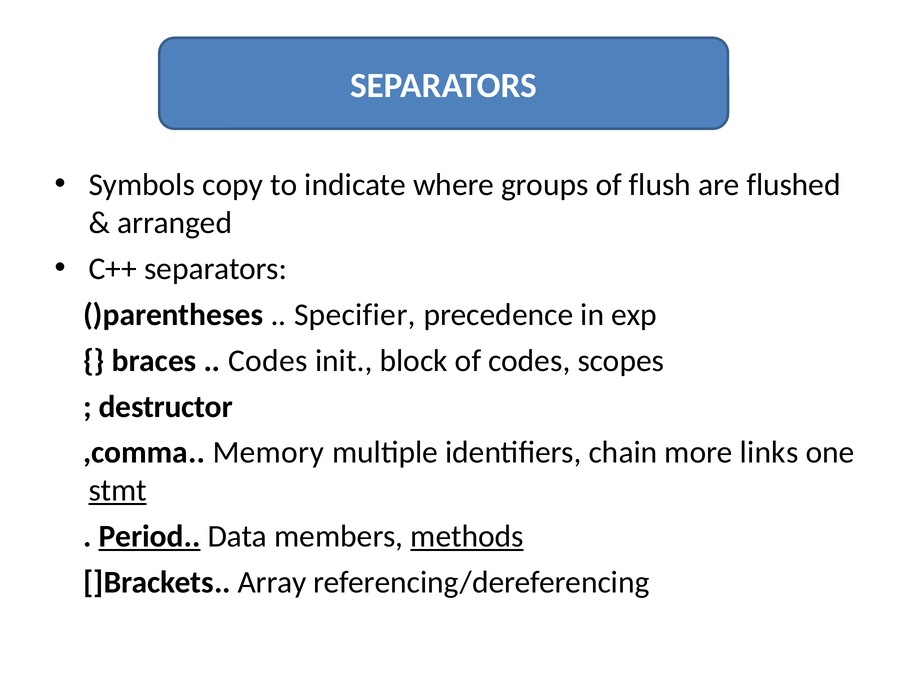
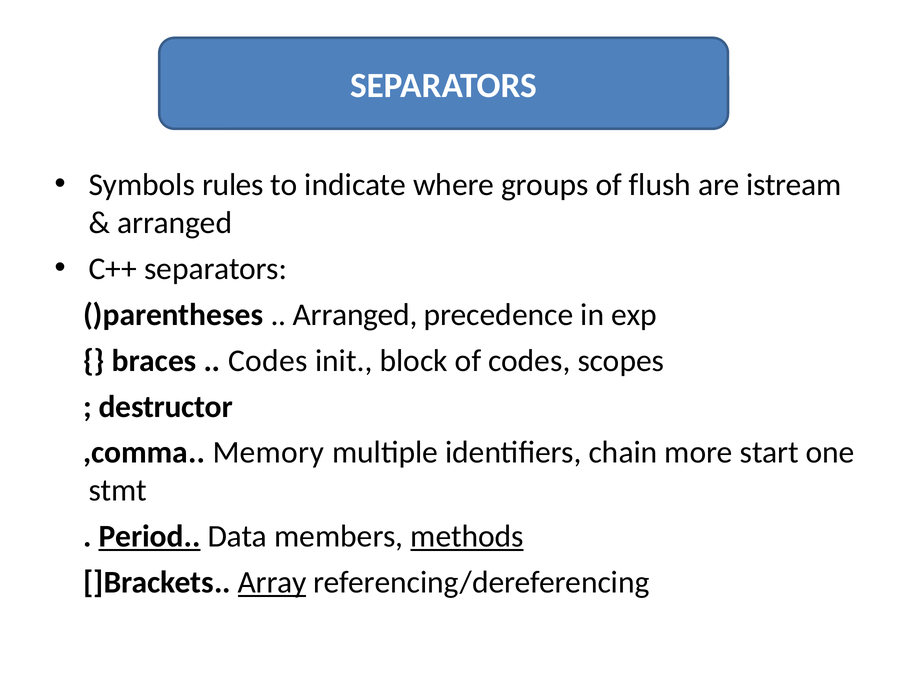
copy: copy -> rules
flushed: flushed -> istream
Specifier at (355, 315): Specifier -> Arranged
links: links -> start
stmt underline: present -> none
Array underline: none -> present
